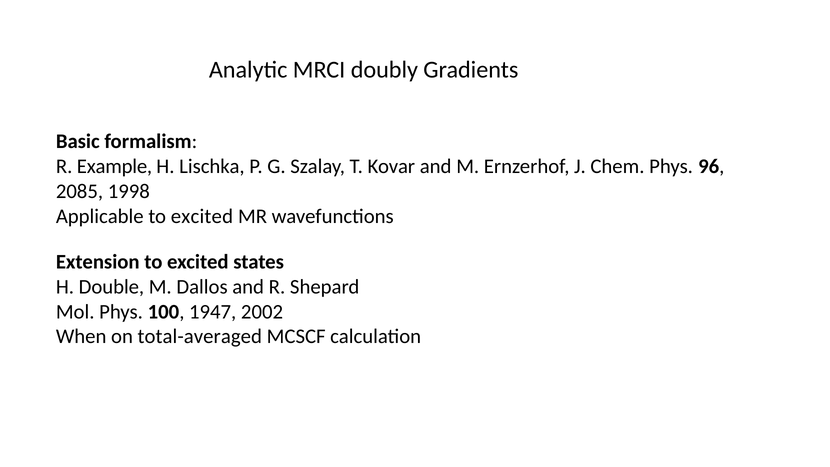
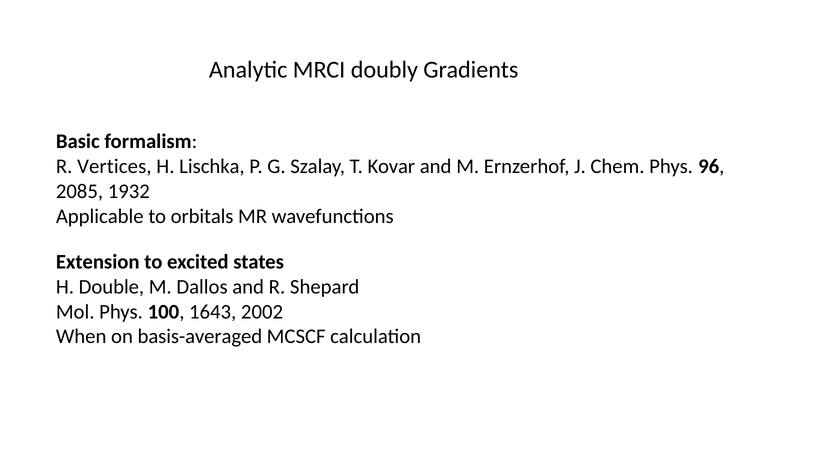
Example: Example -> Vertices
1998: 1998 -> 1932
Applicable to excited: excited -> orbitals
1947: 1947 -> 1643
total-averaged: total-averaged -> basis-averaged
